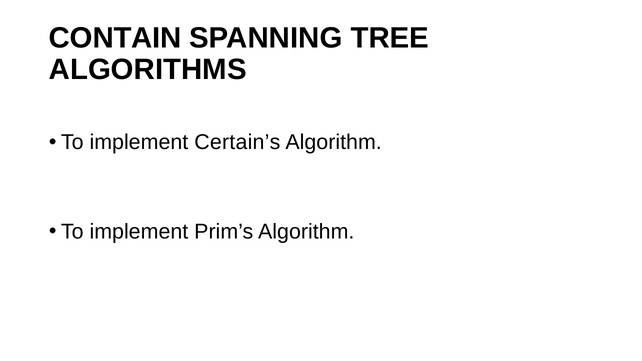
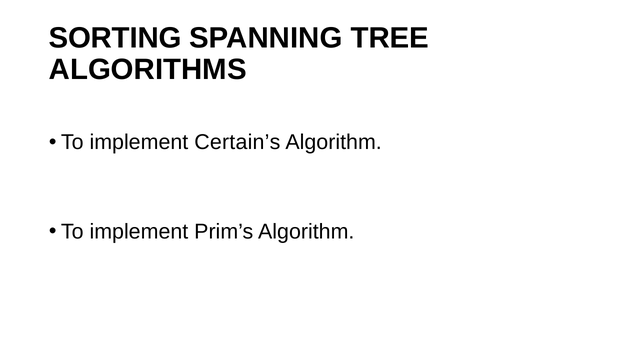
CONTAIN: CONTAIN -> SORTING
